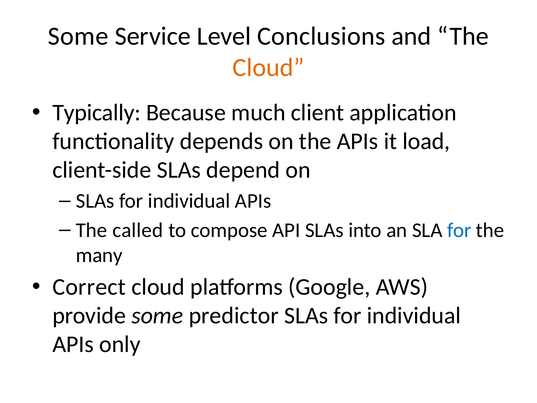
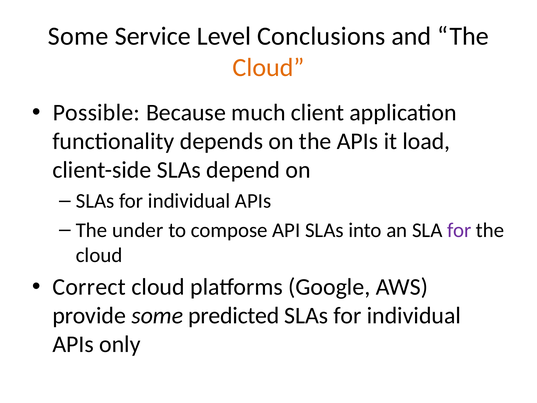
Typically: Typically -> Possible
called: called -> under
for at (459, 230) colour: blue -> purple
many at (99, 255): many -> cloud
predictor: predictor -> predicted
